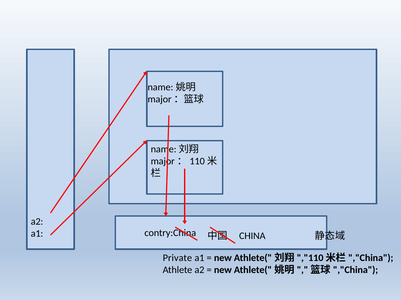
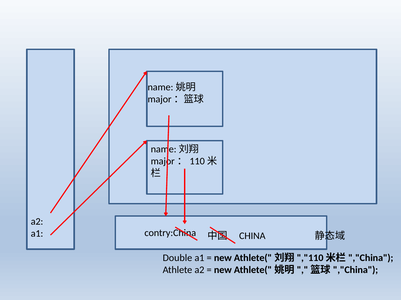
Private: Private -> Double
